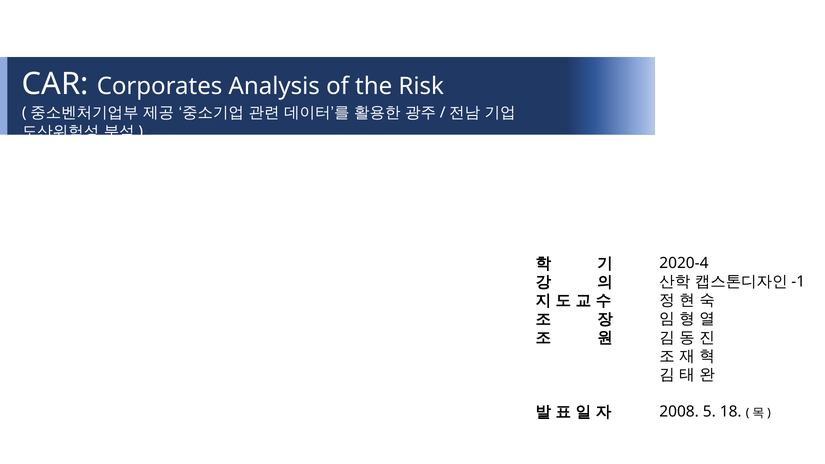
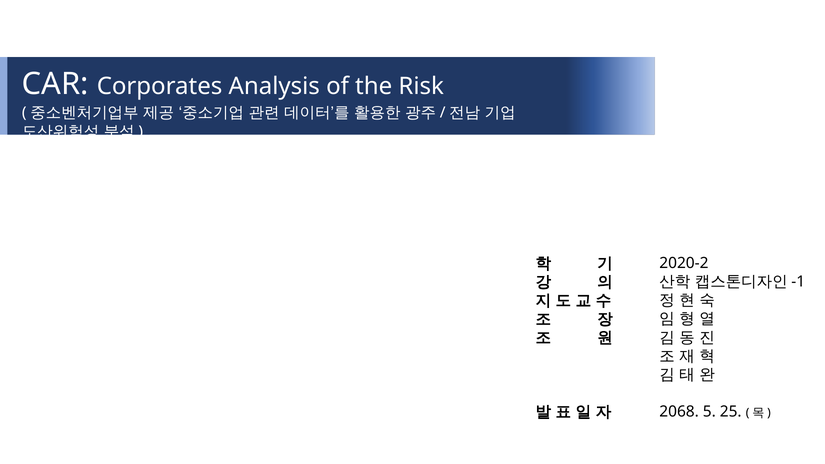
2020-4: 2020-4 -> 2020-2
2008: 2008 -> 2068
18: 18 -> 25
